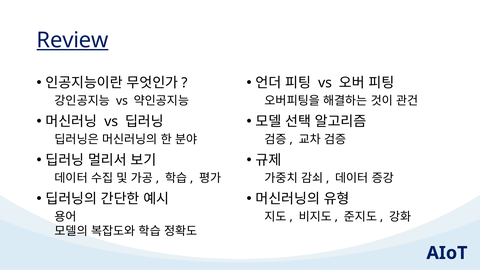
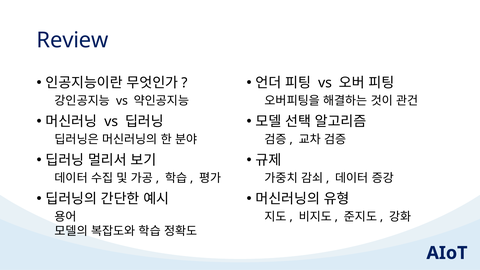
Review underline: present -> none
